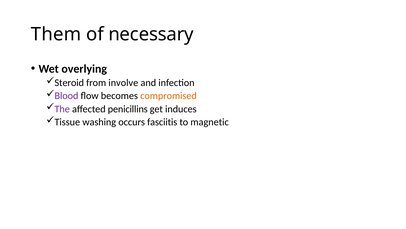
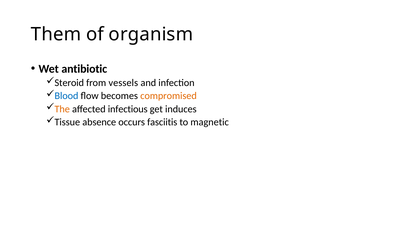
necessary: necessary -> organism
overlying: overlying -> antibiotic
involve: involve -> vessels
Blood colour: purple -> blue
The colour: purple -> orange
penicillins: penicillins -> infectious
washing: washing -> absence
